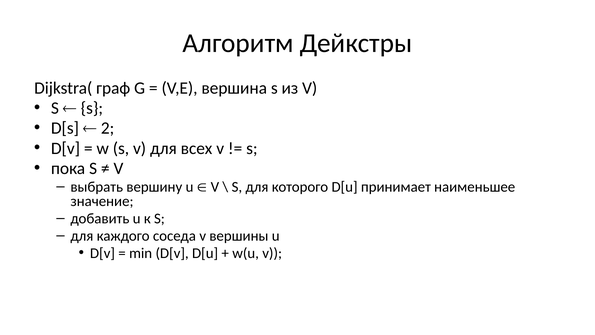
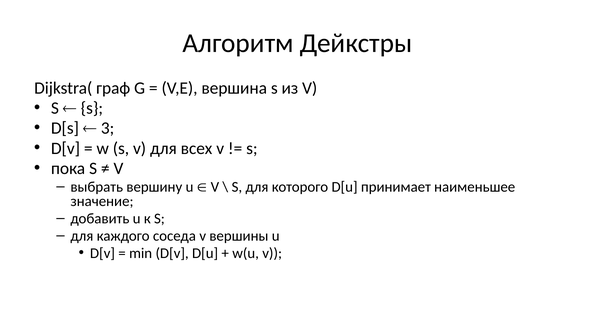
2: 2 -> 3
